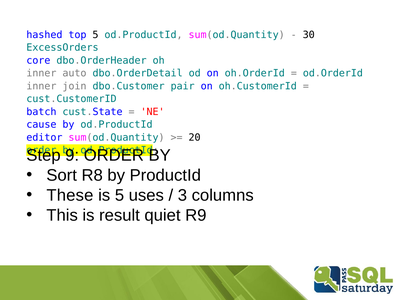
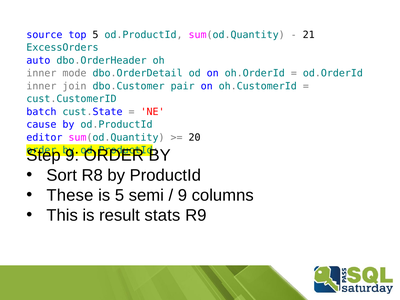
hashed: hashed -> source
30: 30 -> 21
core: core -> auto
auto: auto -> mode
uses: uses -> semi
3 at (182, 195): 3 -> 9
quiet: quiet -> stats
